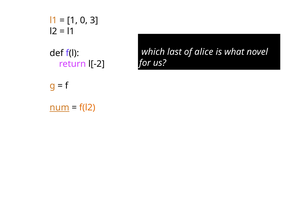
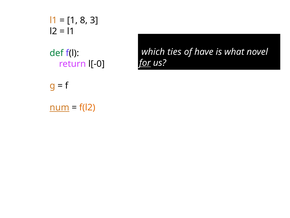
0: 0 -> 8
last: last -> ties
alice: alice -> have
def colour: black -> green
for underline: none -> present
l[-2: l[-2 -> l[-0
